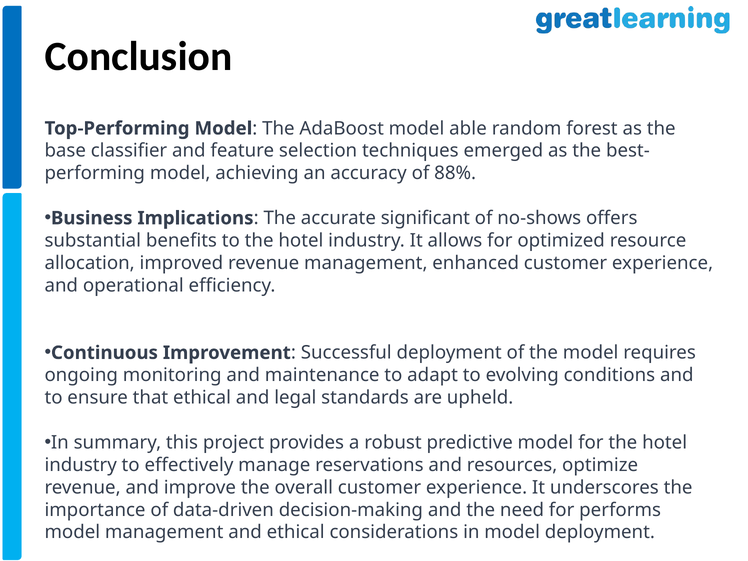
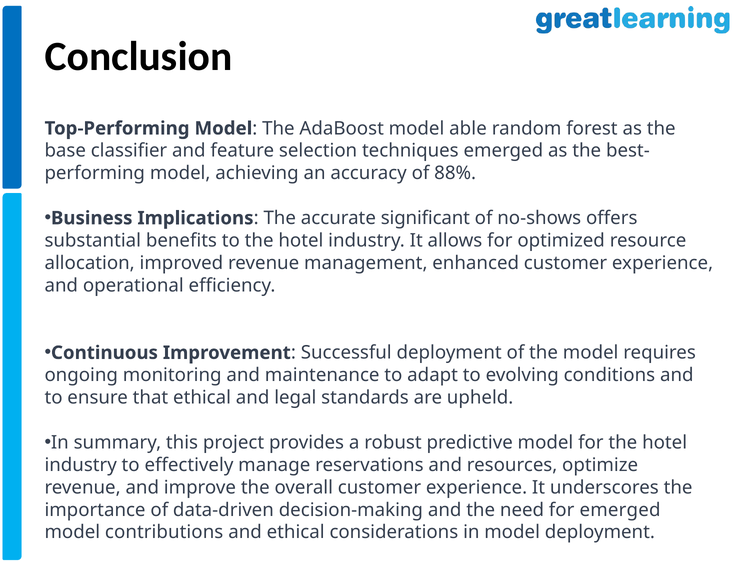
for performs: performs -> emerged
model management: management -> contributions
